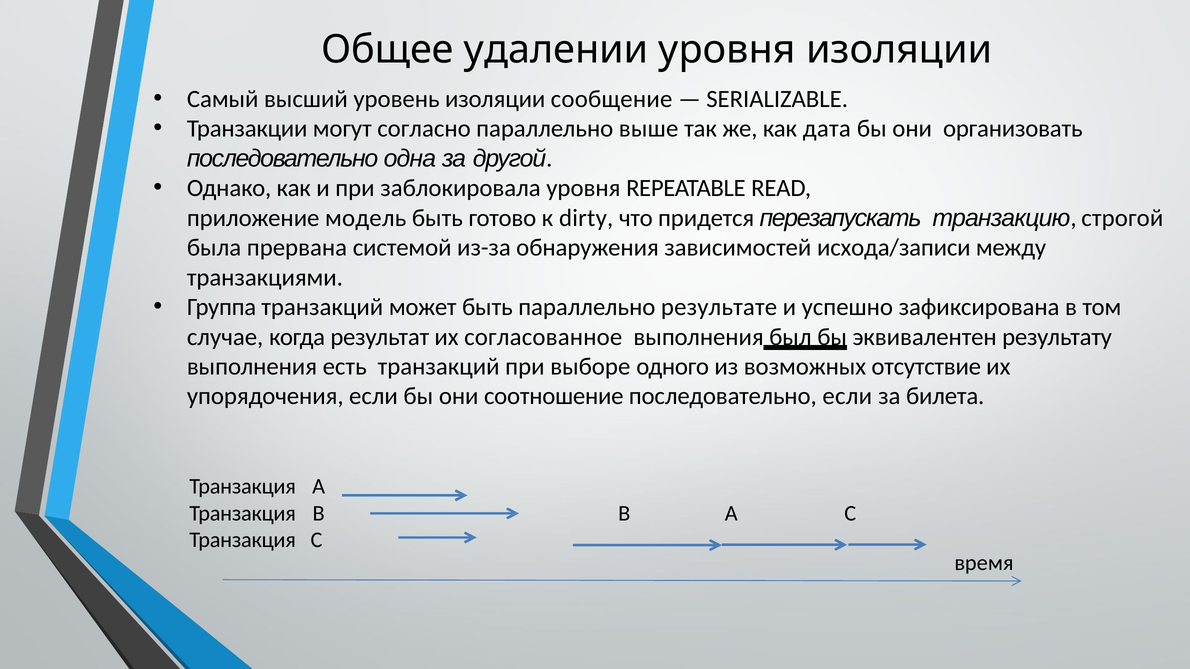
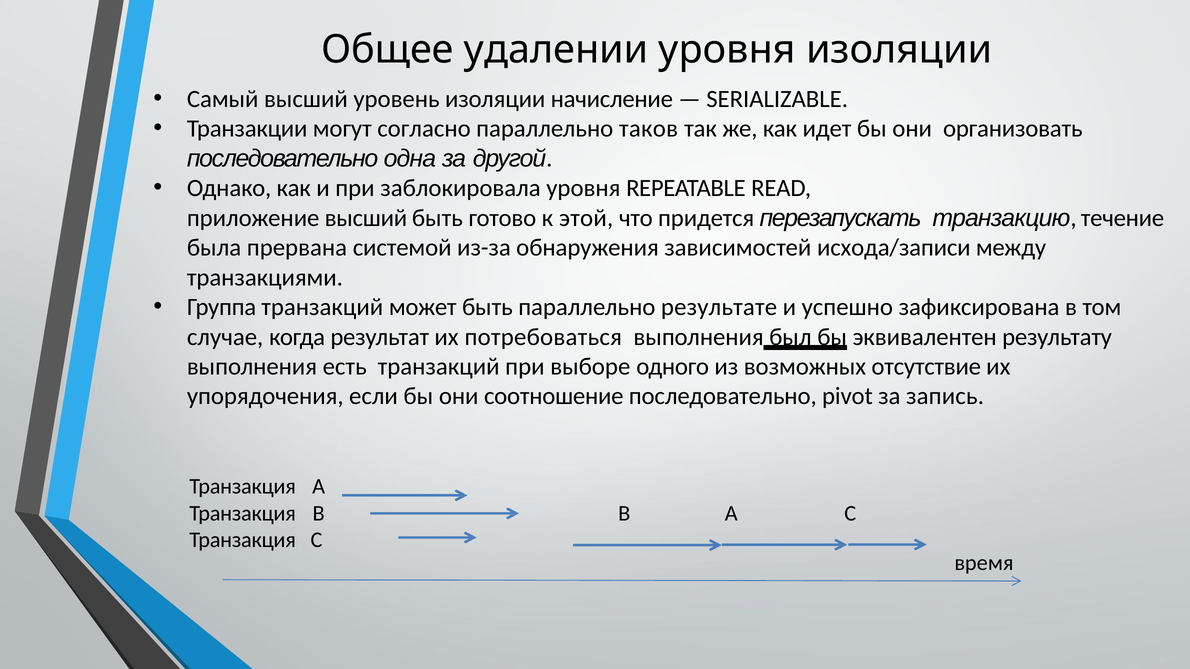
сообщение: сообщение -> начисление
выше: выше -> таков
дата: дата -> идет
приложение модель: модель -> высший
dirty: dirty -> этой
строгой: строгой -> течение
согласованное: согласованное -> потребоваться
последовательно если: если -> pivot
билета: билета -> запись
